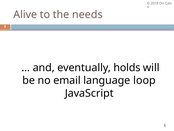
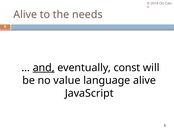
and underline: none -> present
holds: holds -> const
email: email -> value
language loop: loop -> alive
